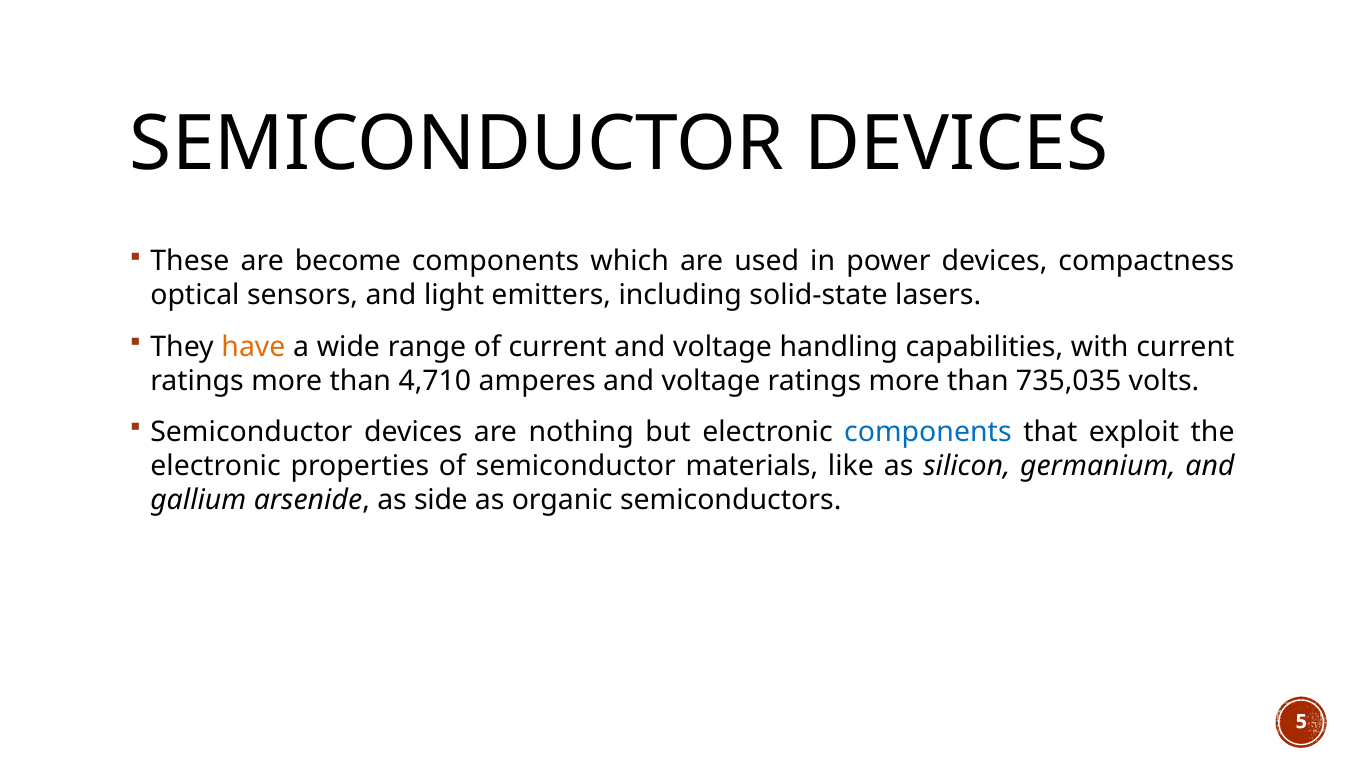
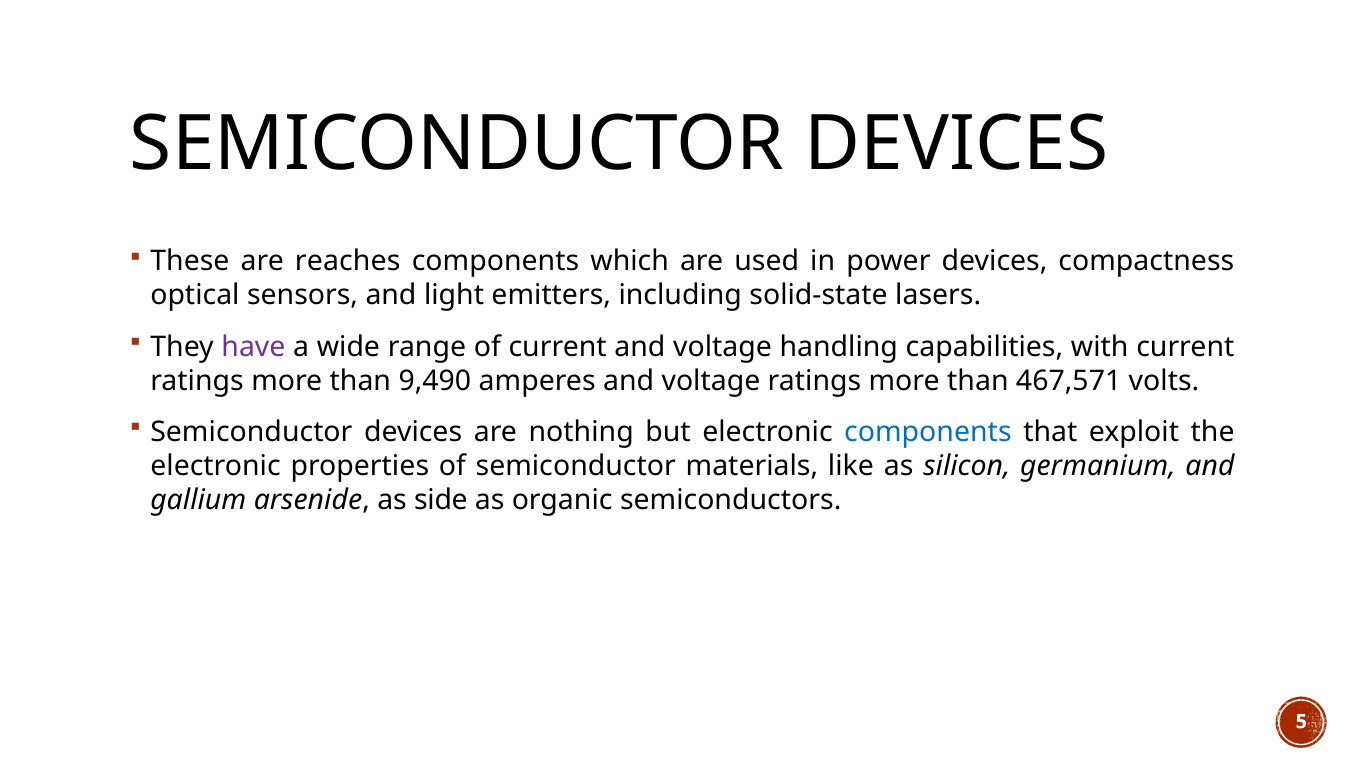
become: become -> reaches
have colour: orange -> purple
4,710: 4,710 -> 9,490
735,035: 735,035 -> 467,571
